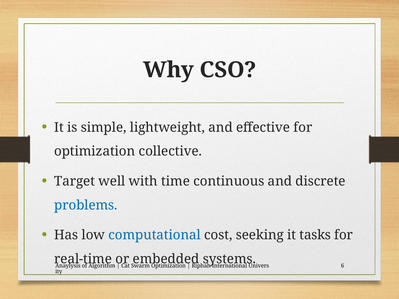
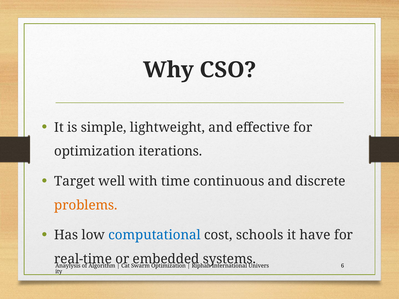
collective: collective -> iterations
problems colour: blue -> orange
seeking: seeking -> schools
tasks: tasks -> have
